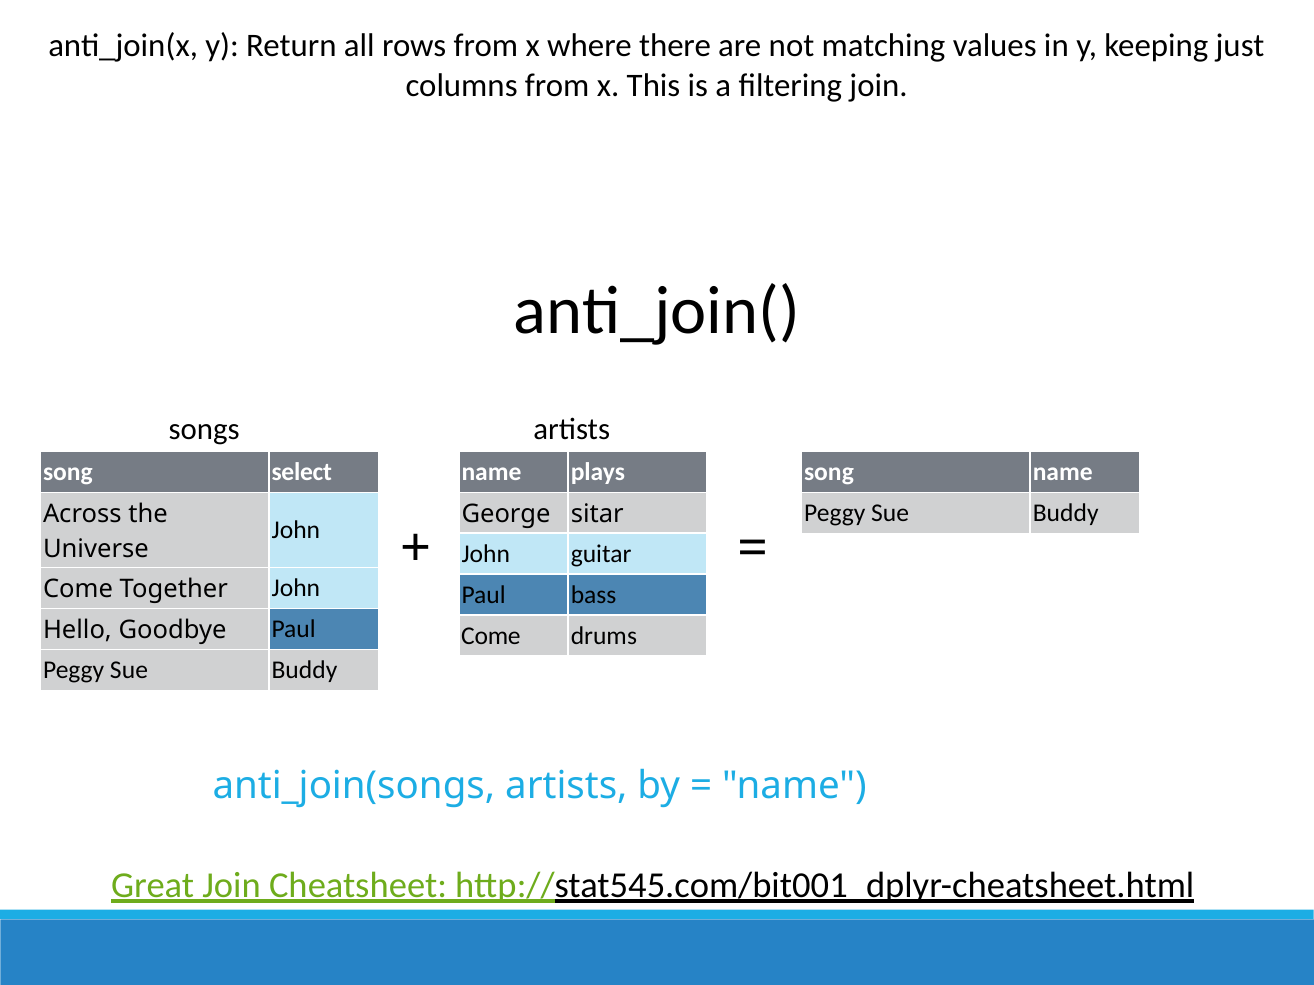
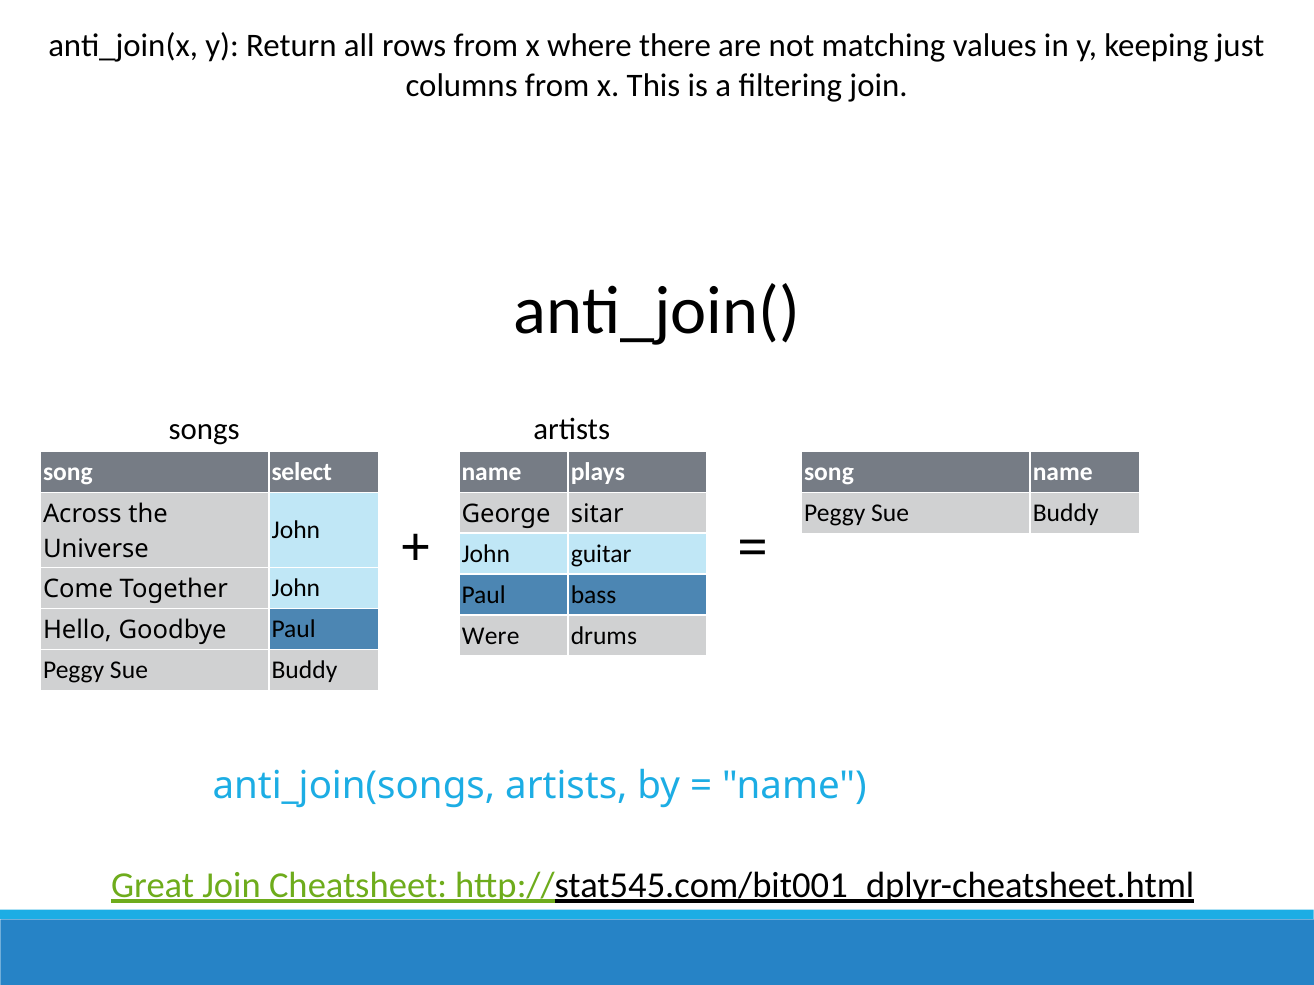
Come at (491, 636): Come -> Were
